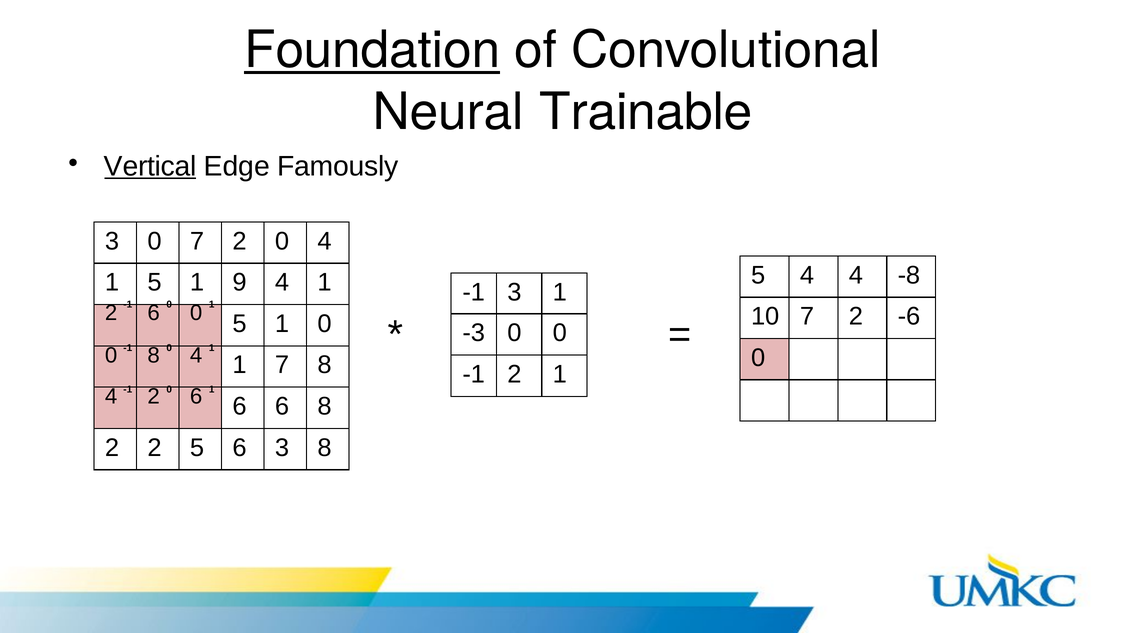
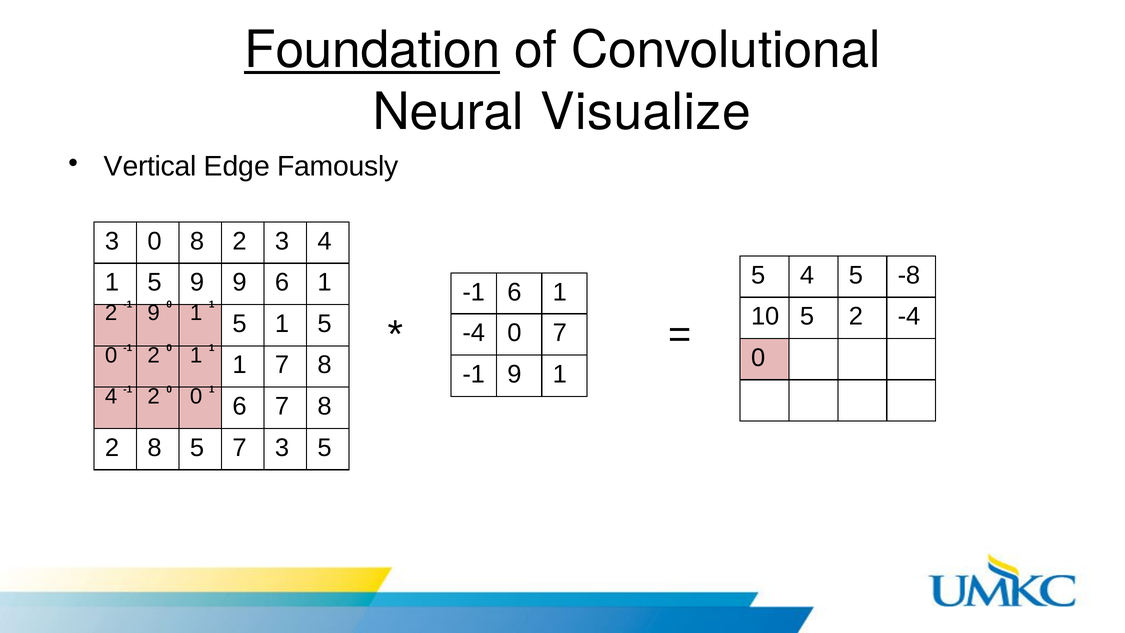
Trainable: Trainable -> Visualize
Vertical underline: present -> none
0 7: 7 -> 8
0 at (282, 241): 0 -> 3
4 4: 4 -> 5
1 at (197, 283): 1 -> 9
9 4: 4 -> 6
-1 3: 3 -> 6
2 -1 6: 6 -> 9
0 at (196, 313): 0 -> 1
10 7: 7 -> 5
2 -6: -6 -> -4
5 1 0: 0 -> 5
-3 at (474, 333): -3 -> -4
0 at (560, 333): 0 -> 7
0 -1 8: 8 -> 2
4 at (196, 355): 4 -> 1
2 at (514, 374): 2 -> 9
0 6: 6 -> 0
6 6: 6 -> 7
2 2: 2 -> 8
5 6: 6 -> 7
3 8: 8 -> 5
